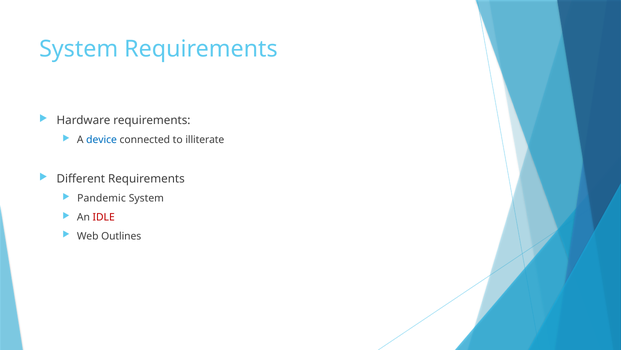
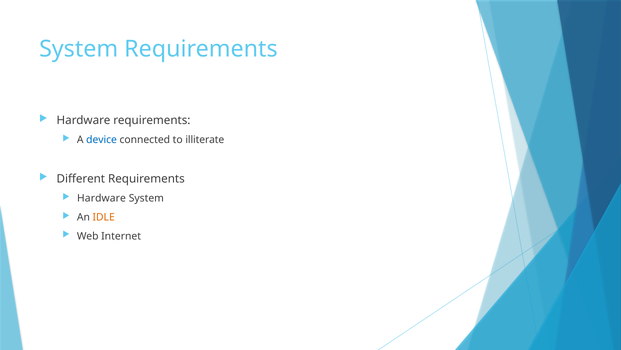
Pandemic at (102, 198): Pandemic -> Hardware
IDLE colour: red -> orange
Outlines: Outlines -> Internet
